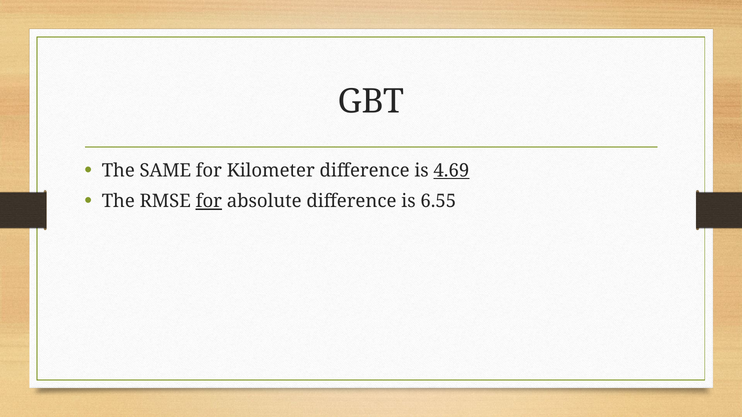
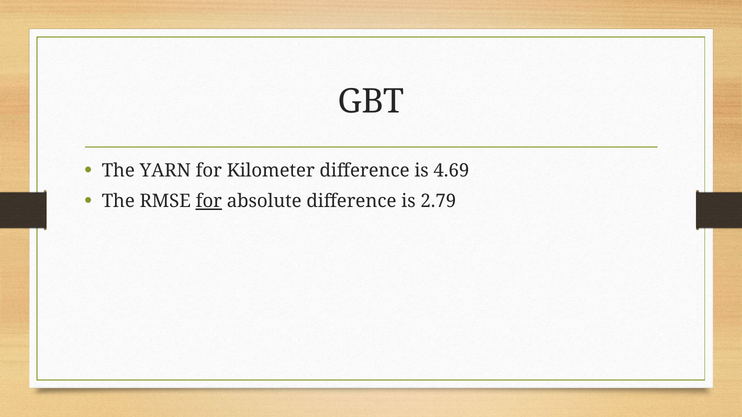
SAME: SAME -> YARN
4.69 underline: present -> none
6.55: 6.55 -> 2.79
